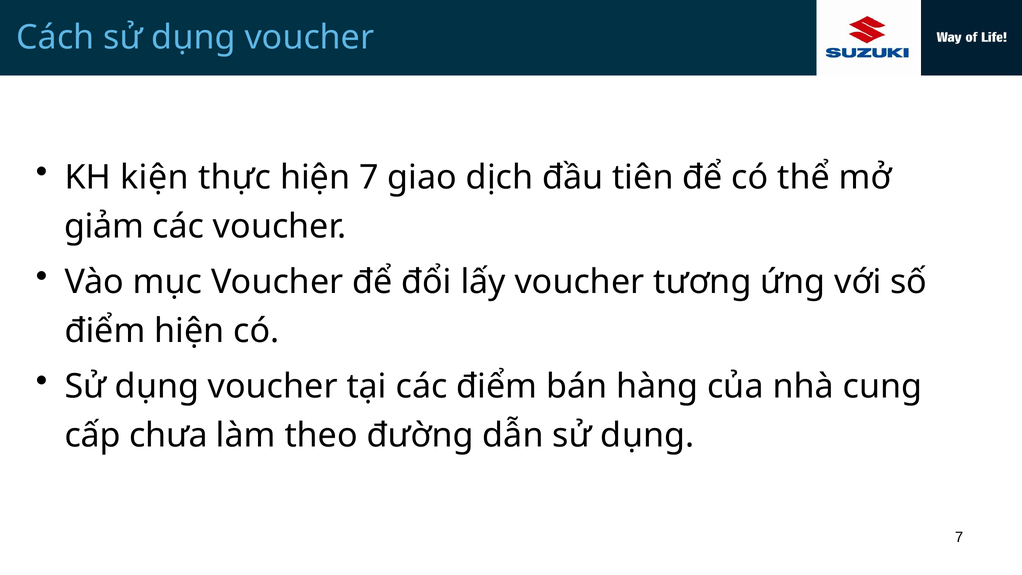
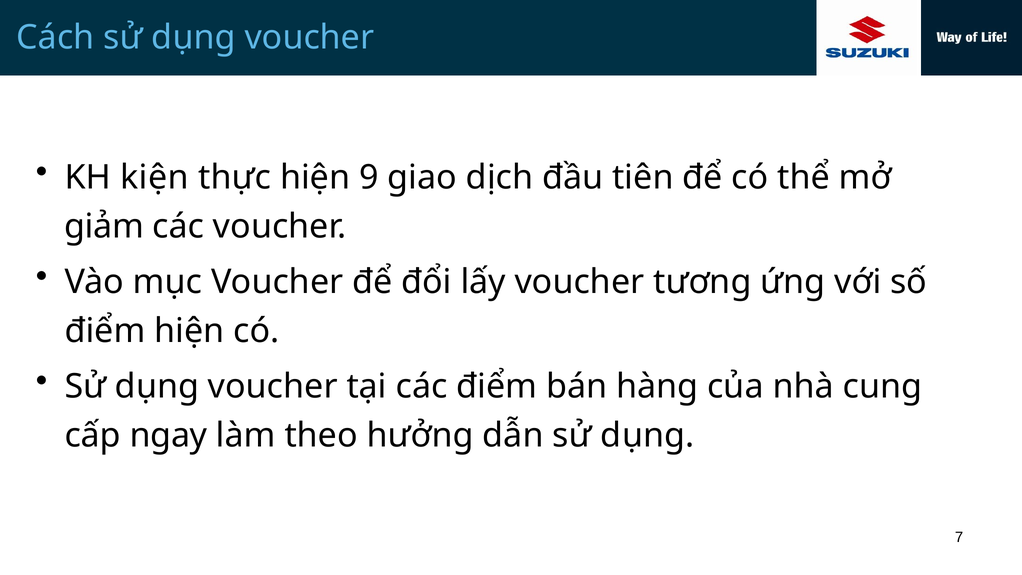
hiện 7: 7 -> 9
chưa: chưa -> ngay
đường: đường -> hưởng
